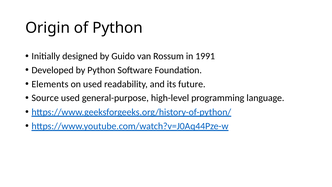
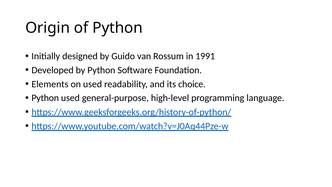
future: future -> choice
Source at (45, 98): Source -> Python
